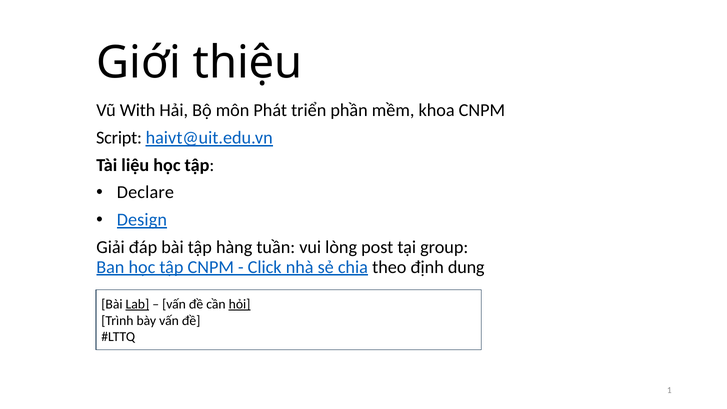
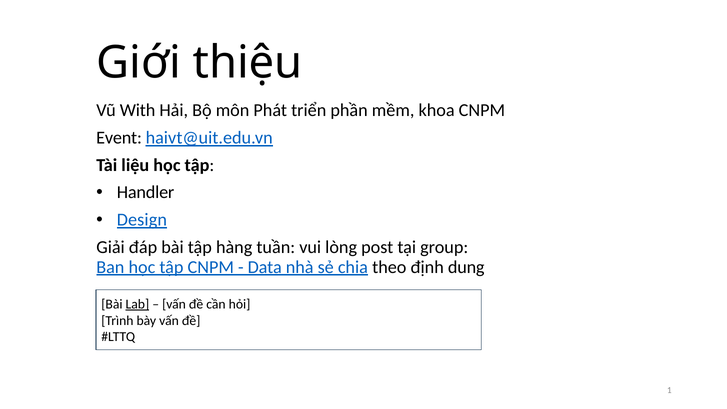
Script: Script -> Event
Declare: Declare -> Handler
Click: Click -> Data
hỏi underline: present -> none
